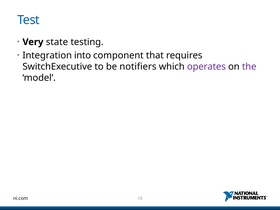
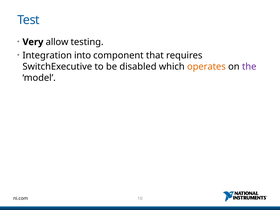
state: state -> allow
notifiers: notifiers -> disabled
operates colour: purple -> orange
